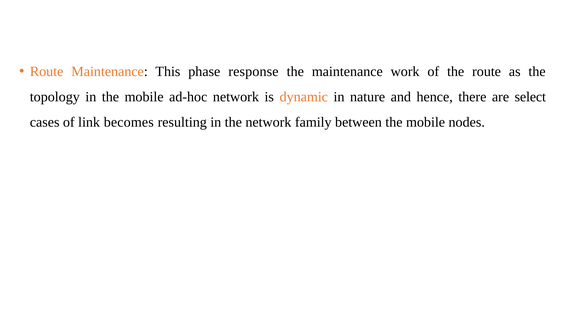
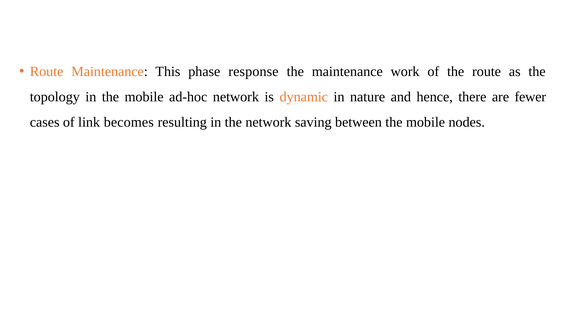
select: select -> fewer
family: family -> saving
